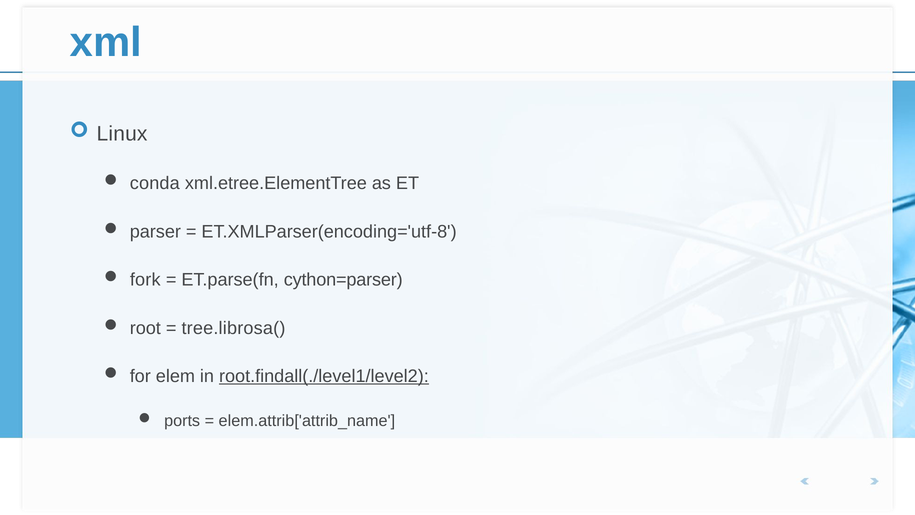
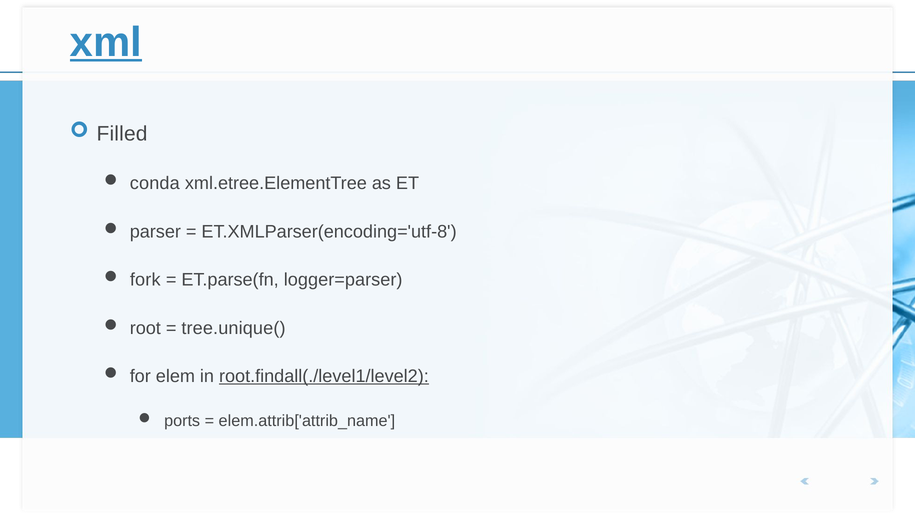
xml underline: none -> present
Linux: Linux -> Filled
cython=parser: cython=parser -> logger=parser
tree.librosa(: tree.librosa( -> tree.unique(
